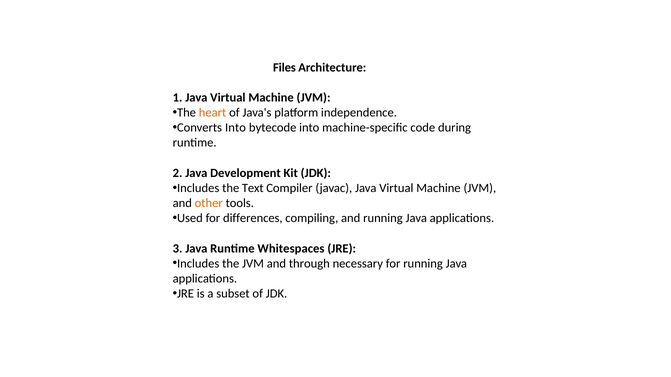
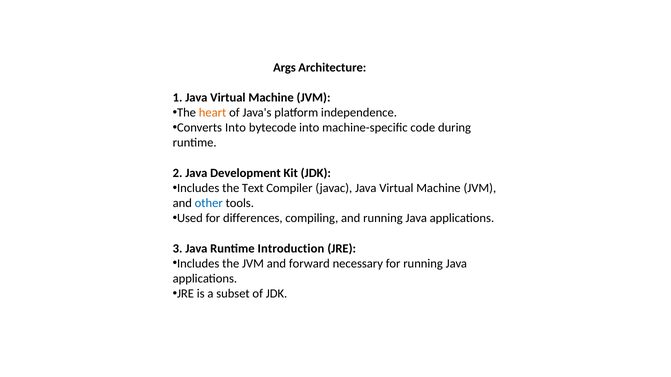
Files: Files -> Args
other colour: orange -> blue
Whitespaces: Whitespaces -> Introduction
through: through -> forward
